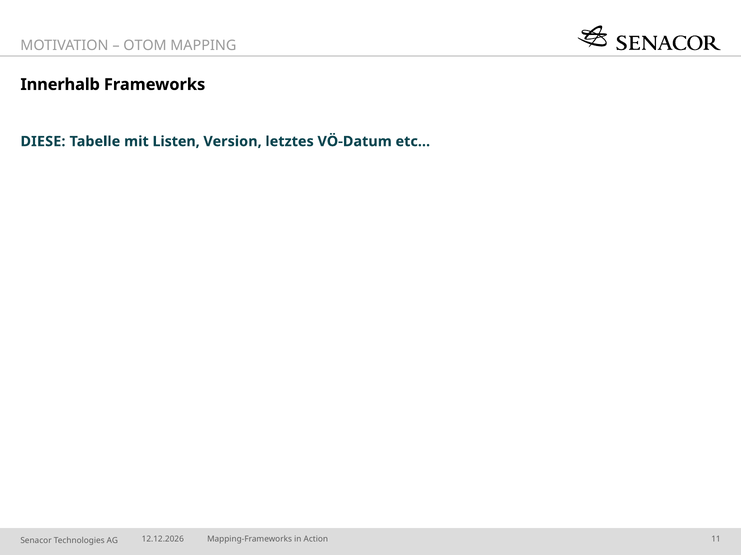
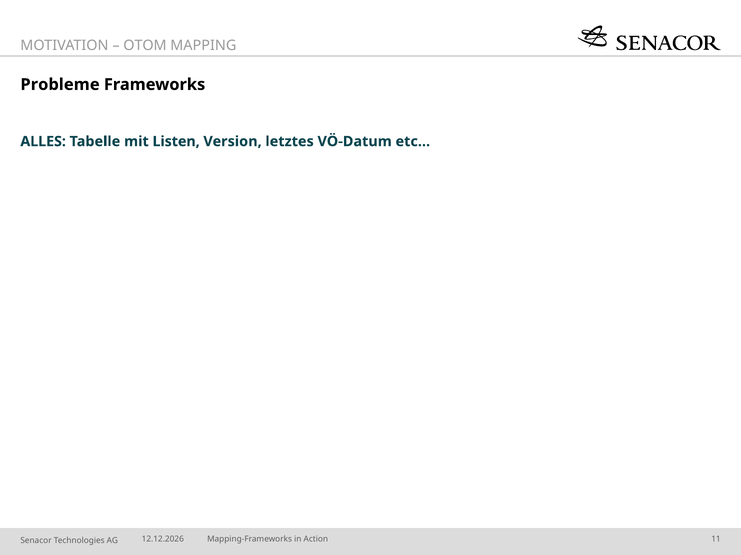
Innerhalb: Innerhalb -> Probleme
DIESE: DIESE -> ALLES
